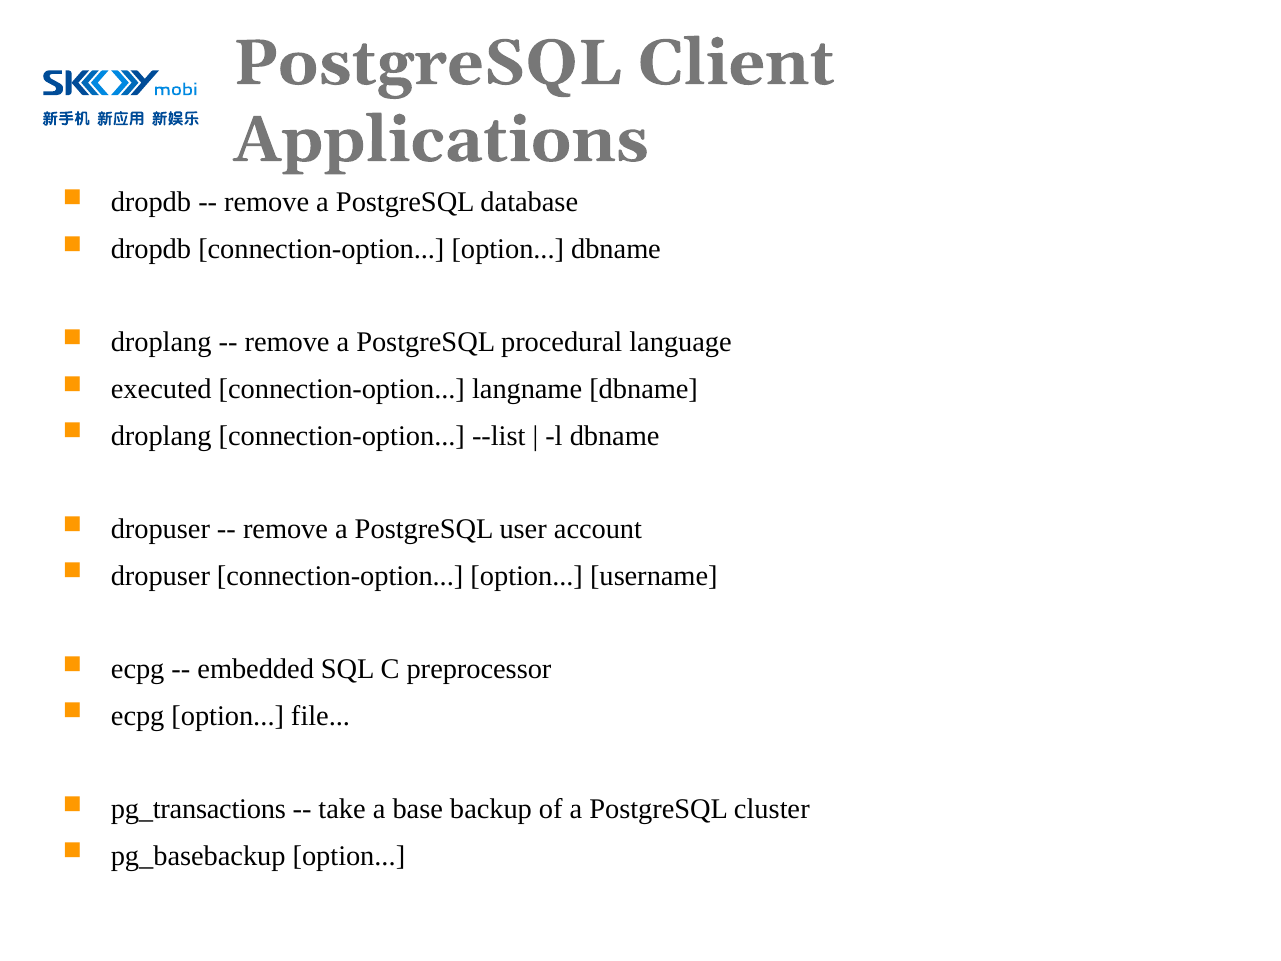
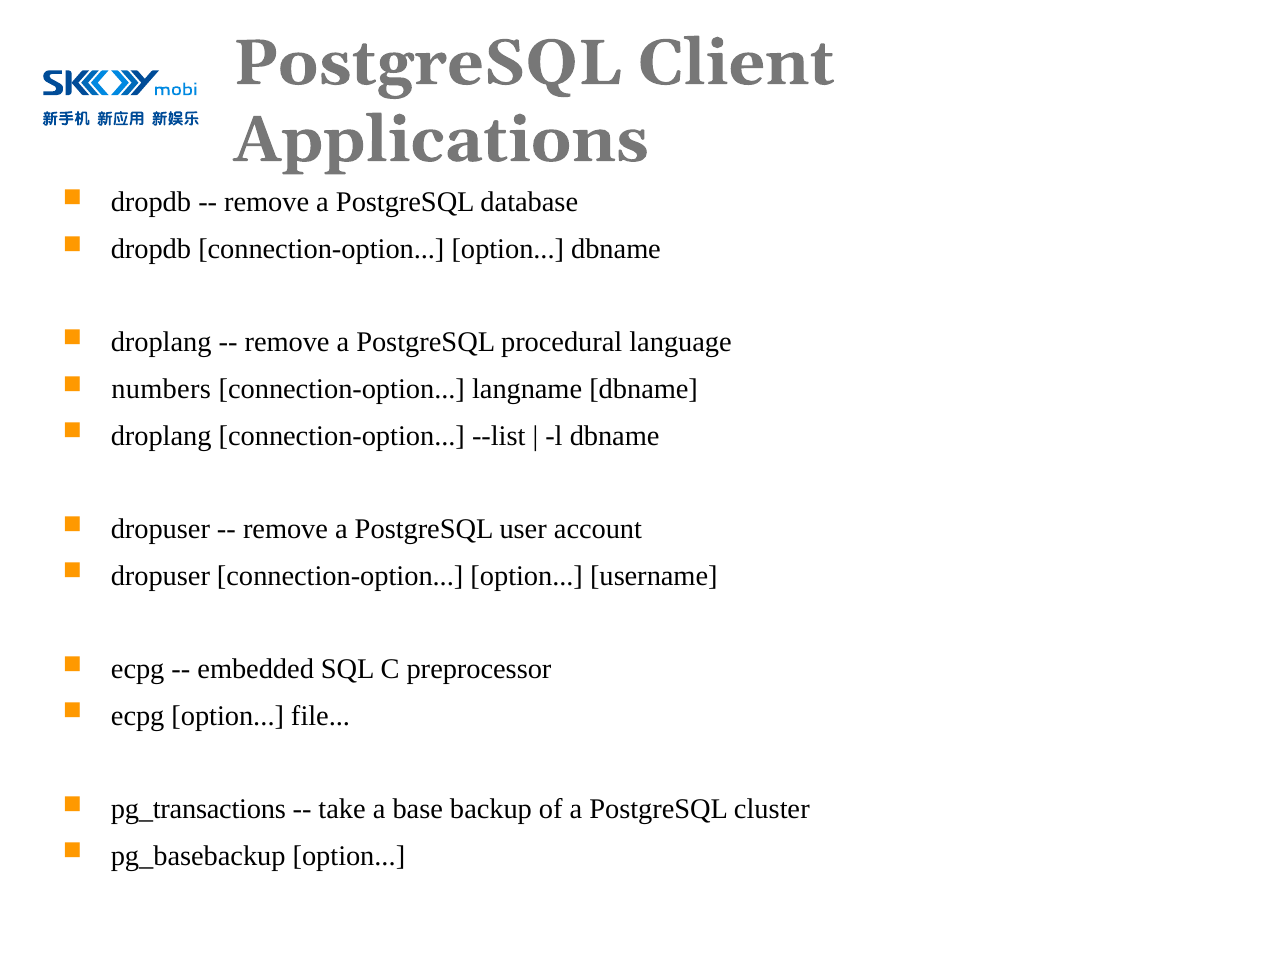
executed: executed -> numbers
